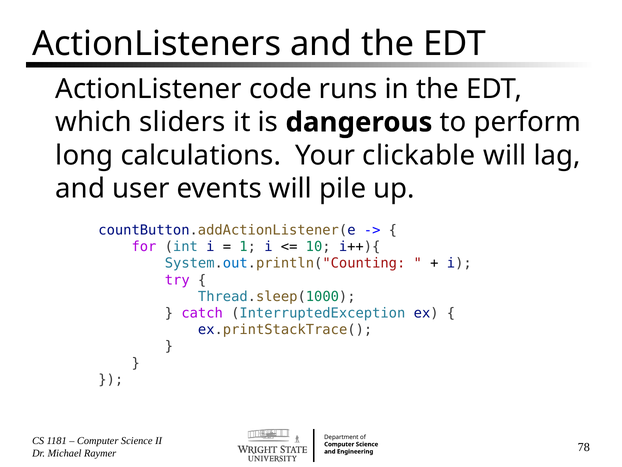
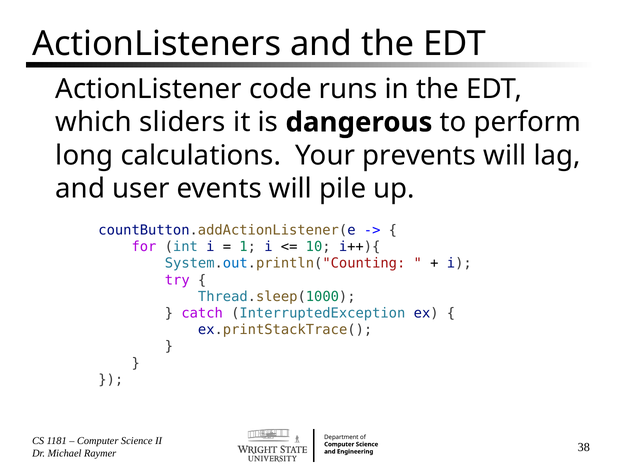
clickable: clickable -> prevents
78: 78 -> 38
